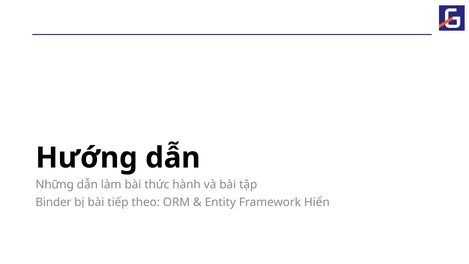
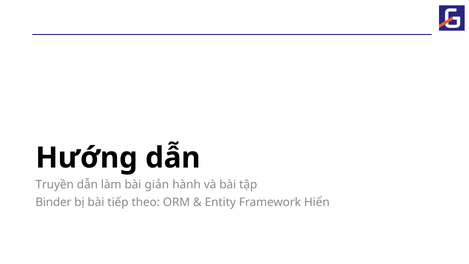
Những: Những -> Truyền
thức: thức -> giản
